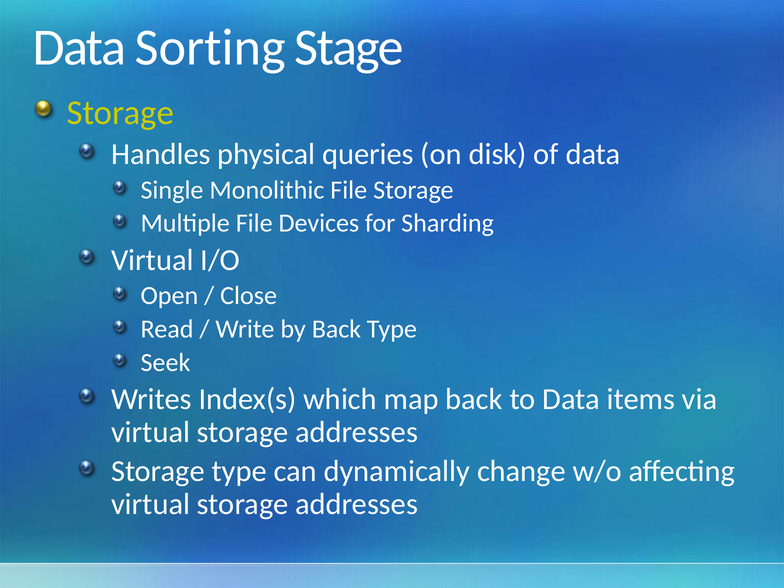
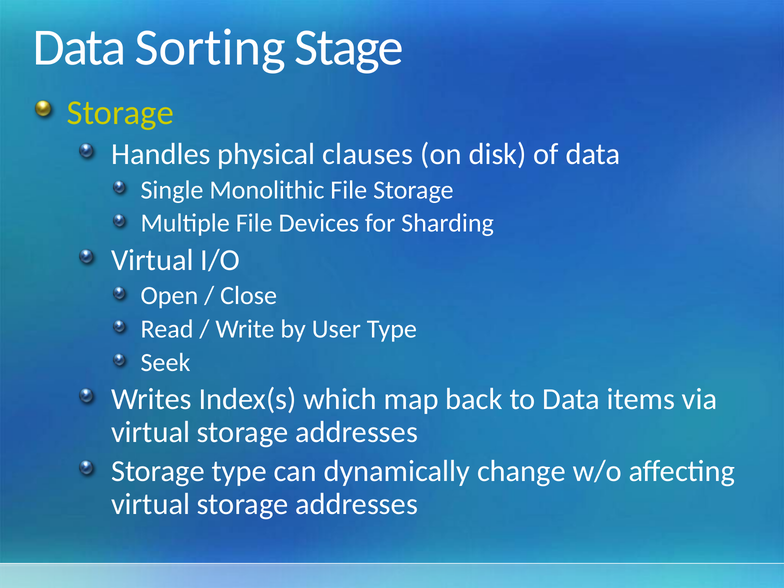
queries: queries -> clauses
by Back: Back -> User
